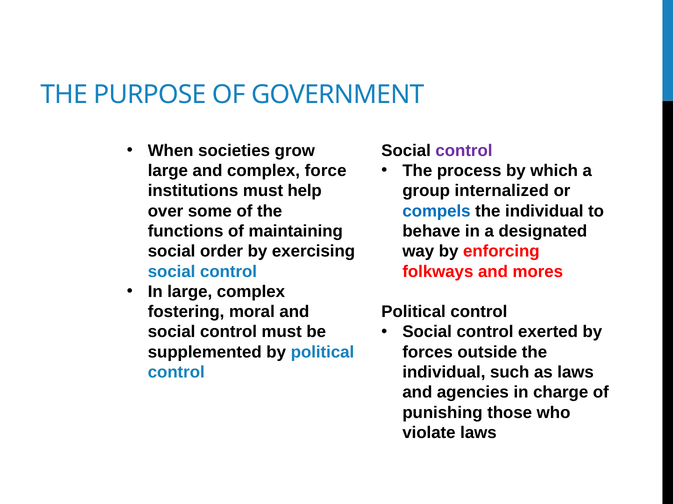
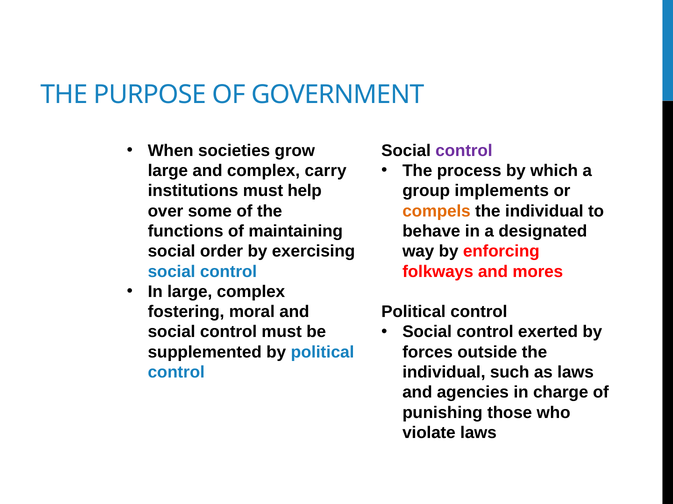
force: force -> carry
internalized: internalized -> implements
compels colour: blue -> orange
